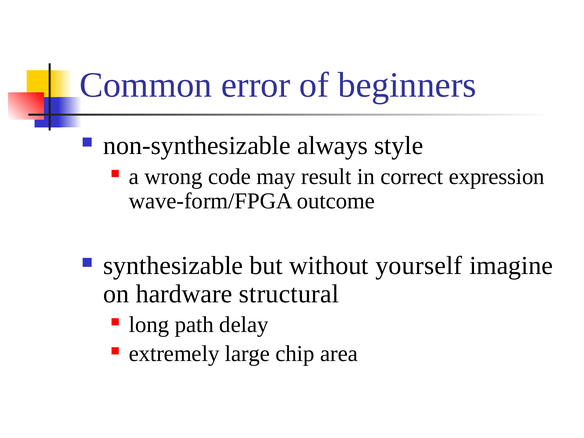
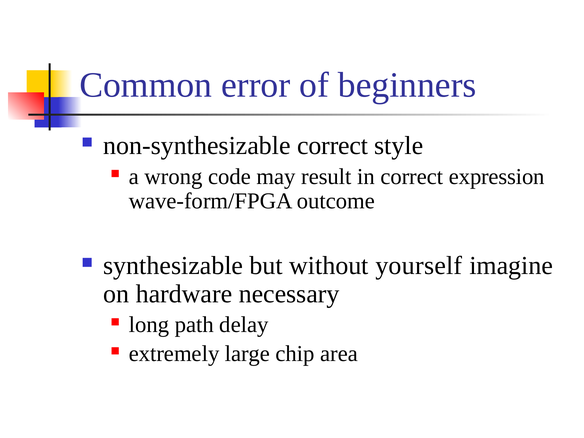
non-synthesizable always: always -> correct
structural: structural -> necessary
